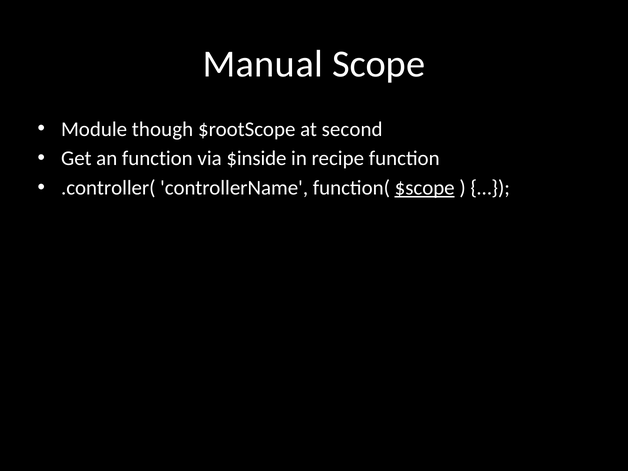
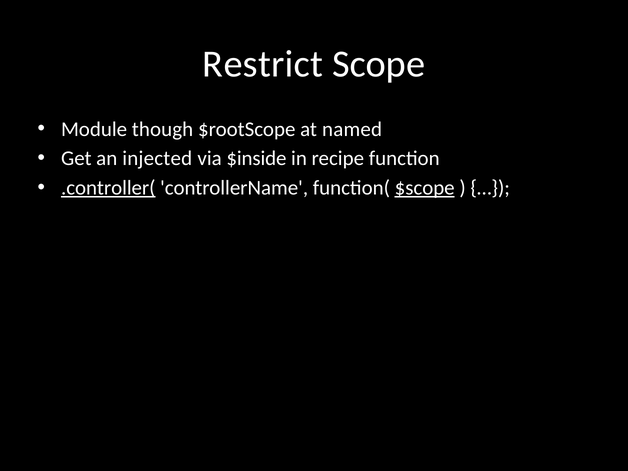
Manual: Manual -> Restrict
second: second -> named
an function: function -> injected
.controller( underline: none -> present
